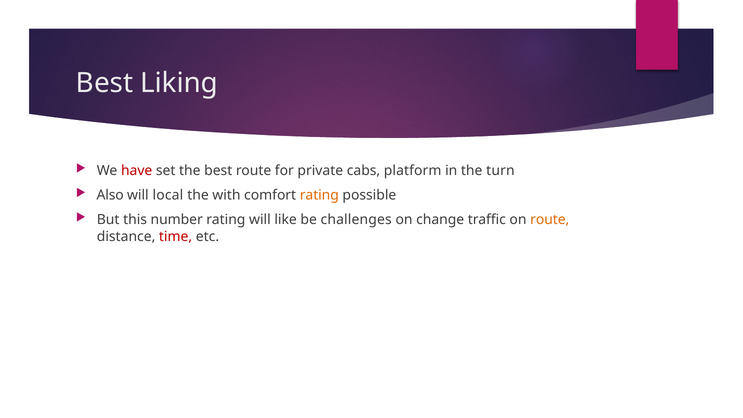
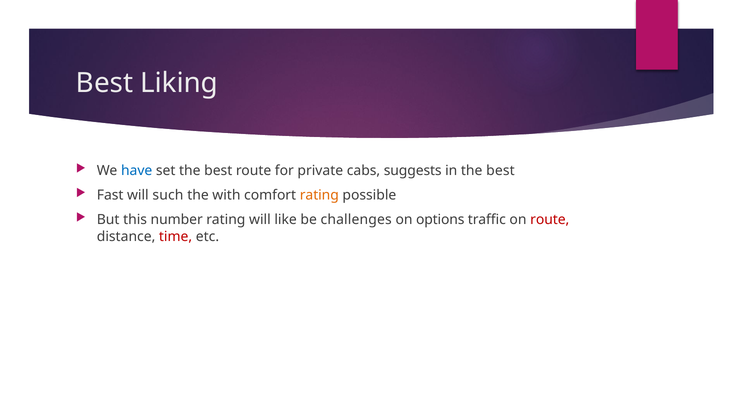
have colour: red -> blue
platform: platform -> suggests
in the turn: turn -> best
Also: Also -> Fast
local: local -> such
change: change -> options
route at (550, 220) colour: orange -> red
